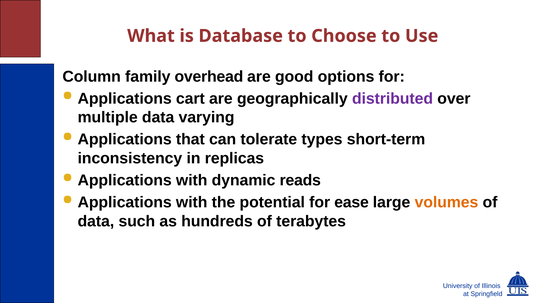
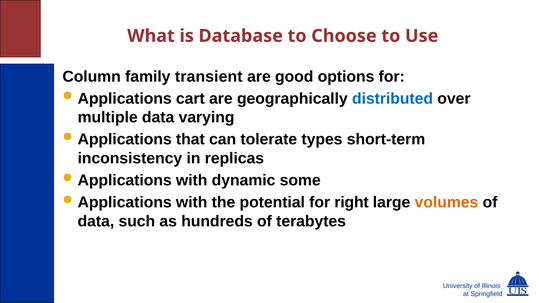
overhead: overhead -> transient
distributed colour: purple -> blue
reads: reads -> some
ease: ease -> right
